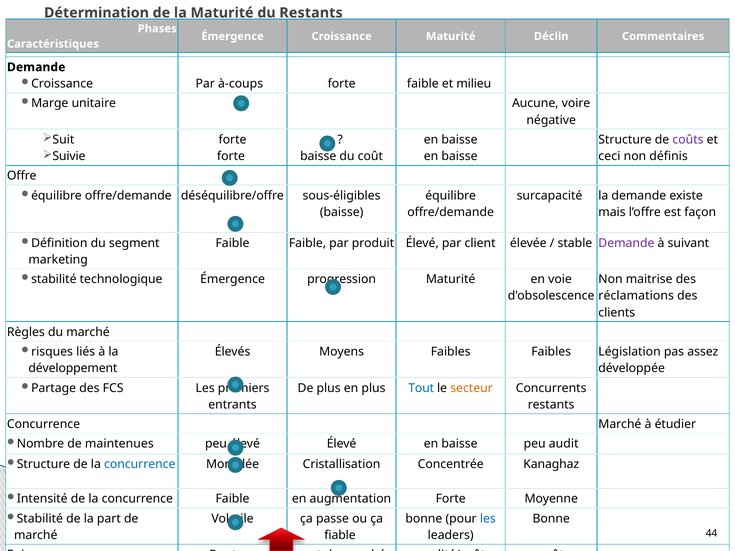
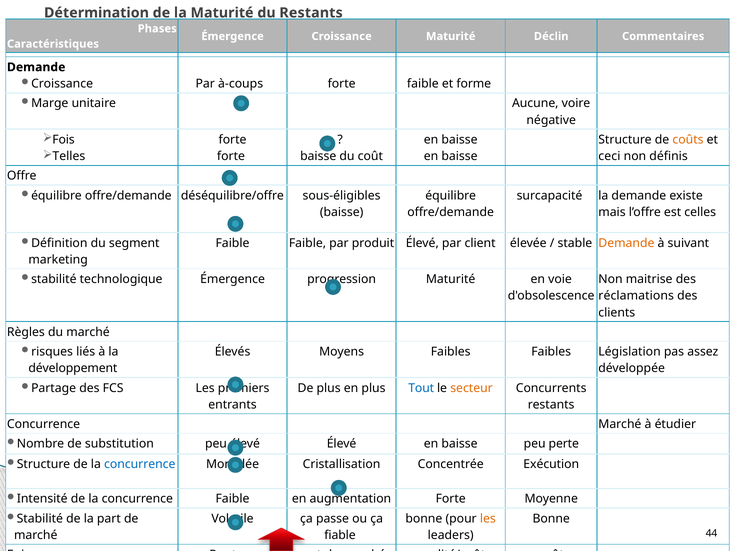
milieu: milieu -> forme
Suit: Suit -> Fois
coûts colour: purple -> orange
Suivie: Suivie -> Telles
façon: façon -> celles
Demande at (626, 243) colour: purple -> orange
maintenues: maintenues -> substitution
audit: audit -> perte
Kanaghaz: Kanaghaz -> Exécution
les at (488, 519) colour: blue -> orange
